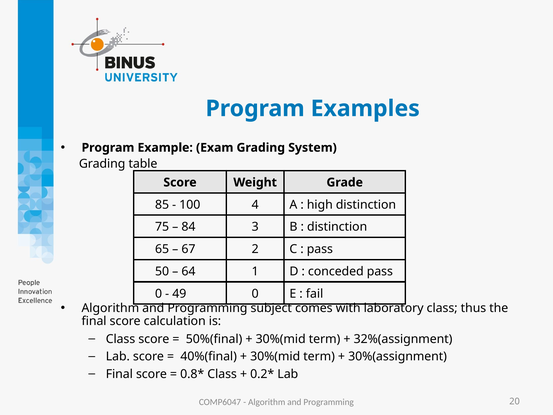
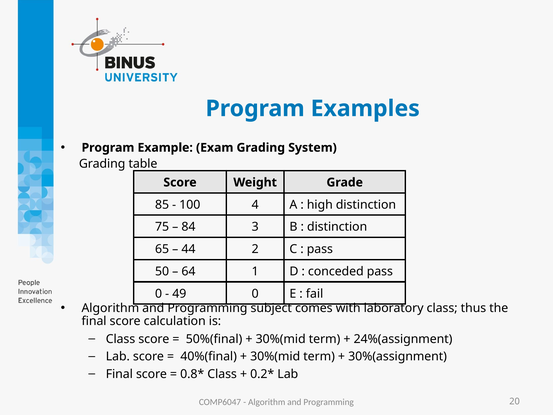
67: 67 -> 44
32%(assignment: 32%(assignment -> 24%(assignment
